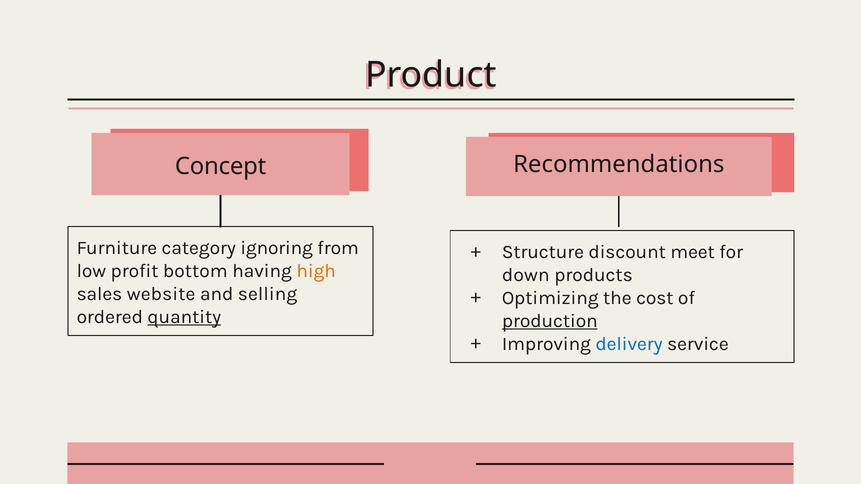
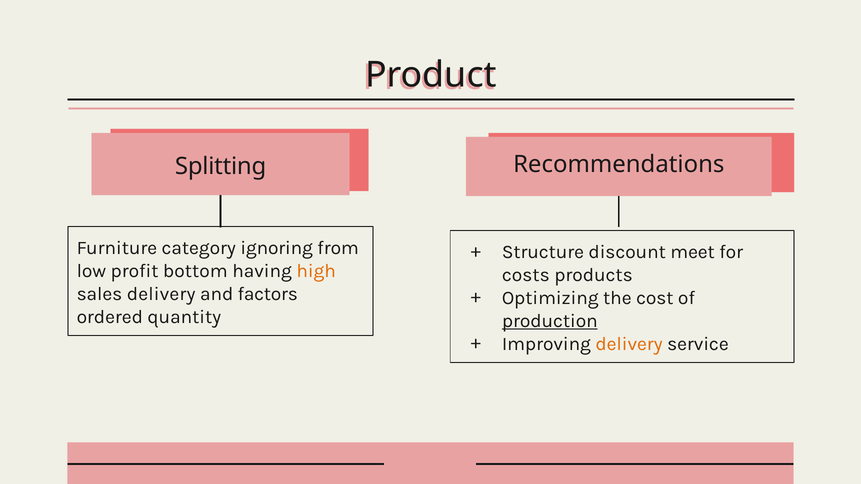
Concept: Concept -> Splitting
down: down -> costs
sales website: website -> delivery
selling: selling -> factors
quantity underline: present -> none
delivery at (629, 344) colour: blue -> orange
